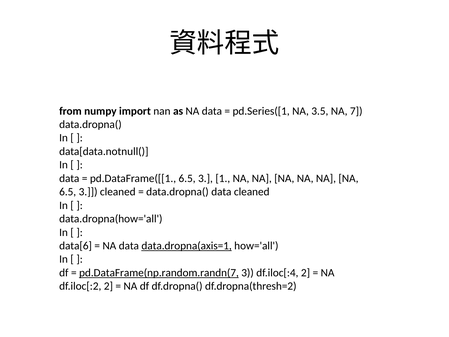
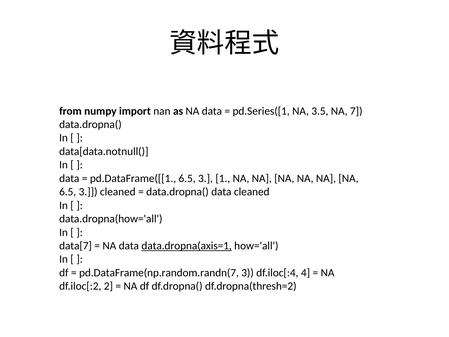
data[6: data[6 -> data[7
pd.DataFrame(np.random.randn(7 underline: present -> none
df.iloc[:4 2: 2 -> 4
